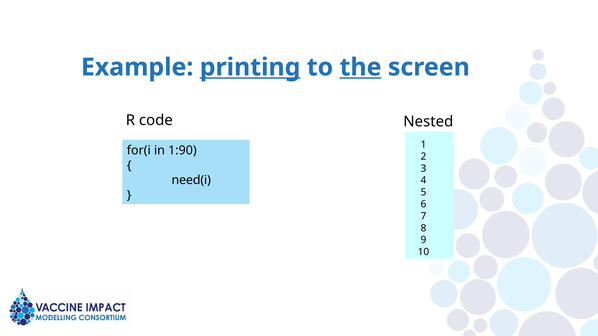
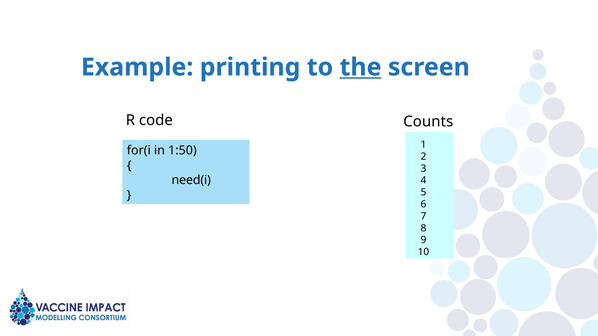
printing underline: present -> none
Nested: Nested -> Counts
1:90: 1:90 -> 1:50
